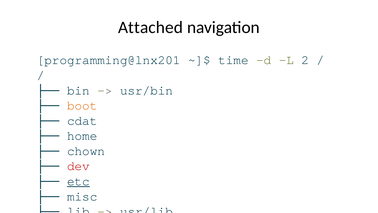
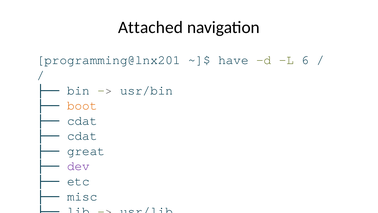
time: time -> have
2: 2 -> 6
home at (82, 136): home -> cdat
chown: chown -> great
dev colour: red -> purple
etc underline: present -> none
